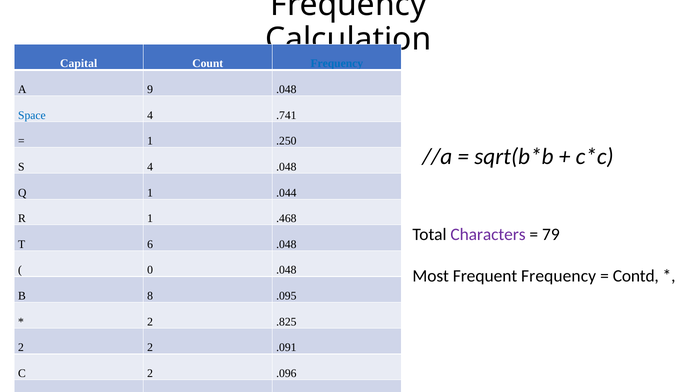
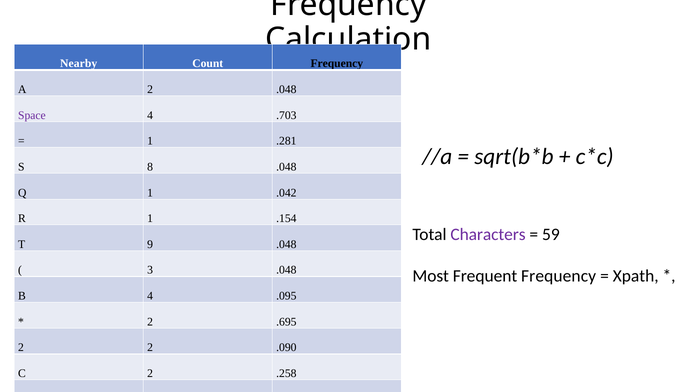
Capital: Capital -> Nearby
Frequency at (337, 64) colour: blue -> black
A 9: 9 -> 2
Space colour: blue -> purple
.741: .741 -> .703
.250: .250 -> .281
S 4: 4 -> 8
.044: .044 -> .042
.468: .468 -> .154
79: 79 -> 59
6: 6 -> 9
0: 0 -> 3
Contd: Contd -> Xpath
B 8: 8 -> 4
.825: .825 -> .695
.091: .091 -> .090
.096: .096 -> .258
